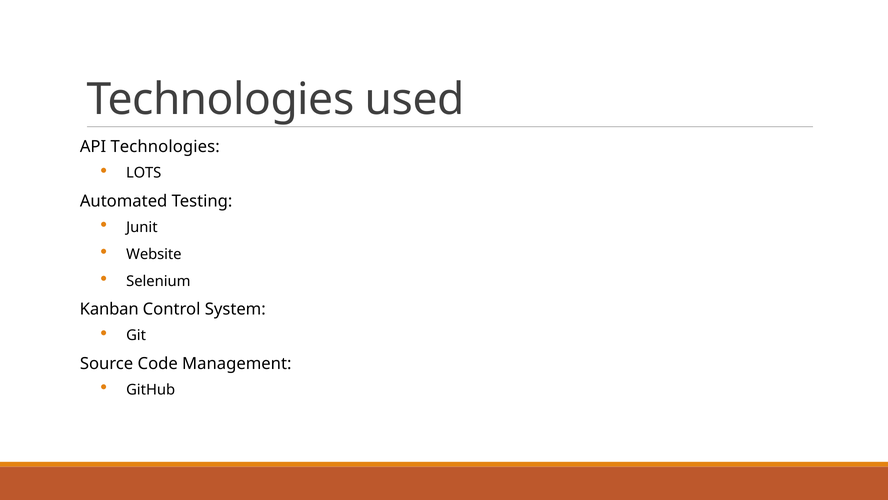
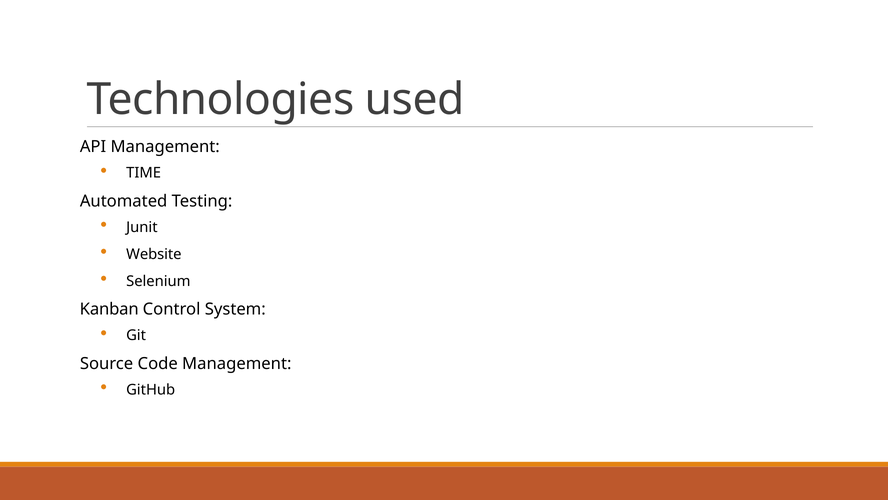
API Technologies: Technologies -> Management
LOTS: LOTS -> TIME
